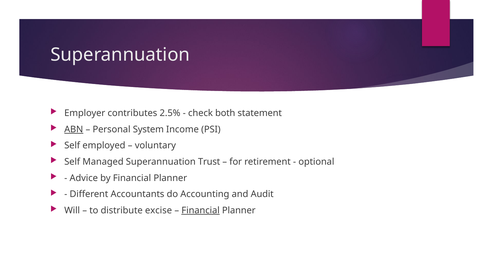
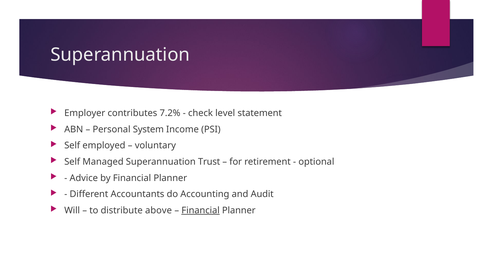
2.5%: 2.5% -> 7.2%
both: both -> level
ABN underline: present -> none
excise: excise -> above
